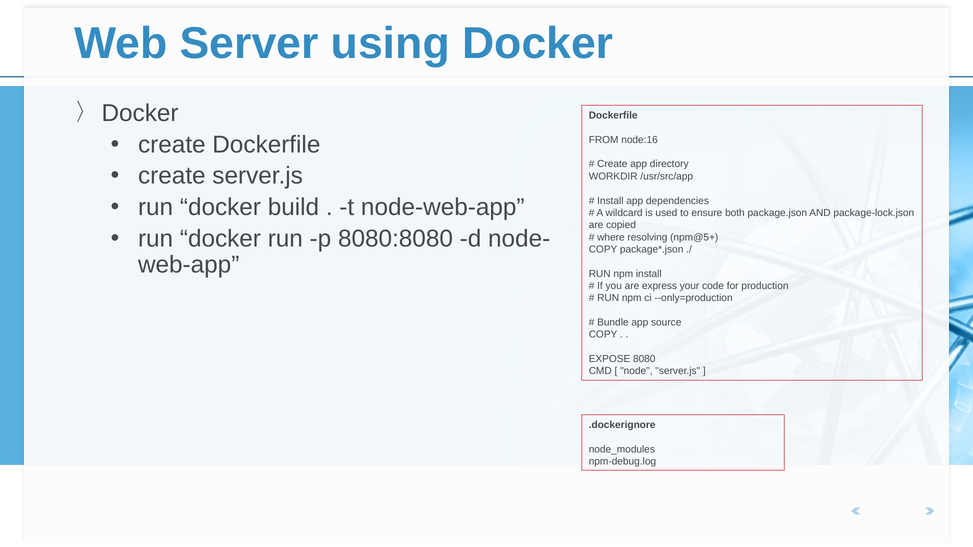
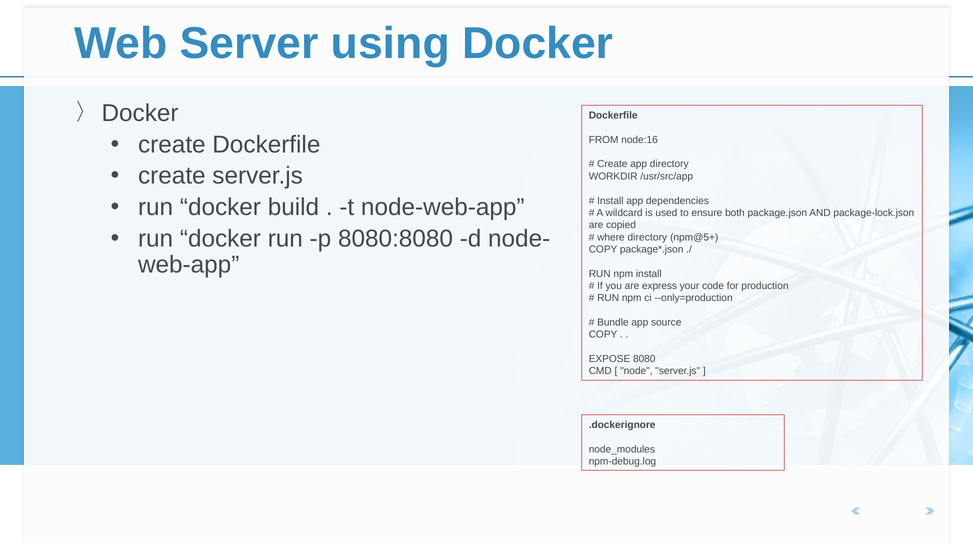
where resolving: resolving -> directory
